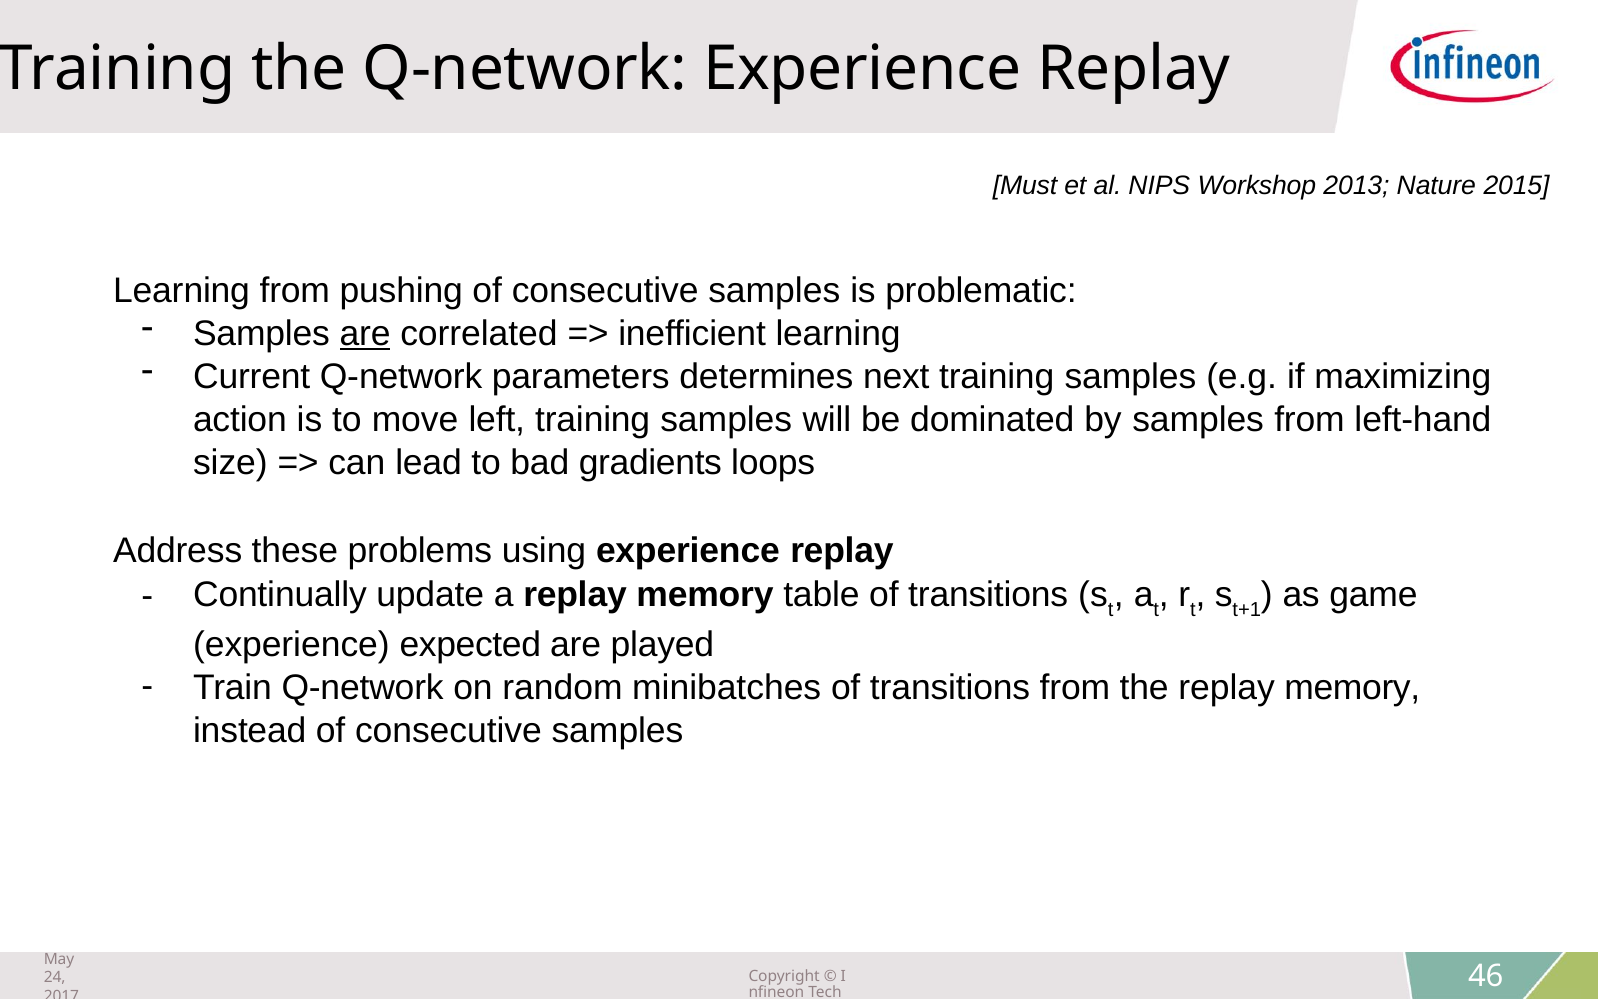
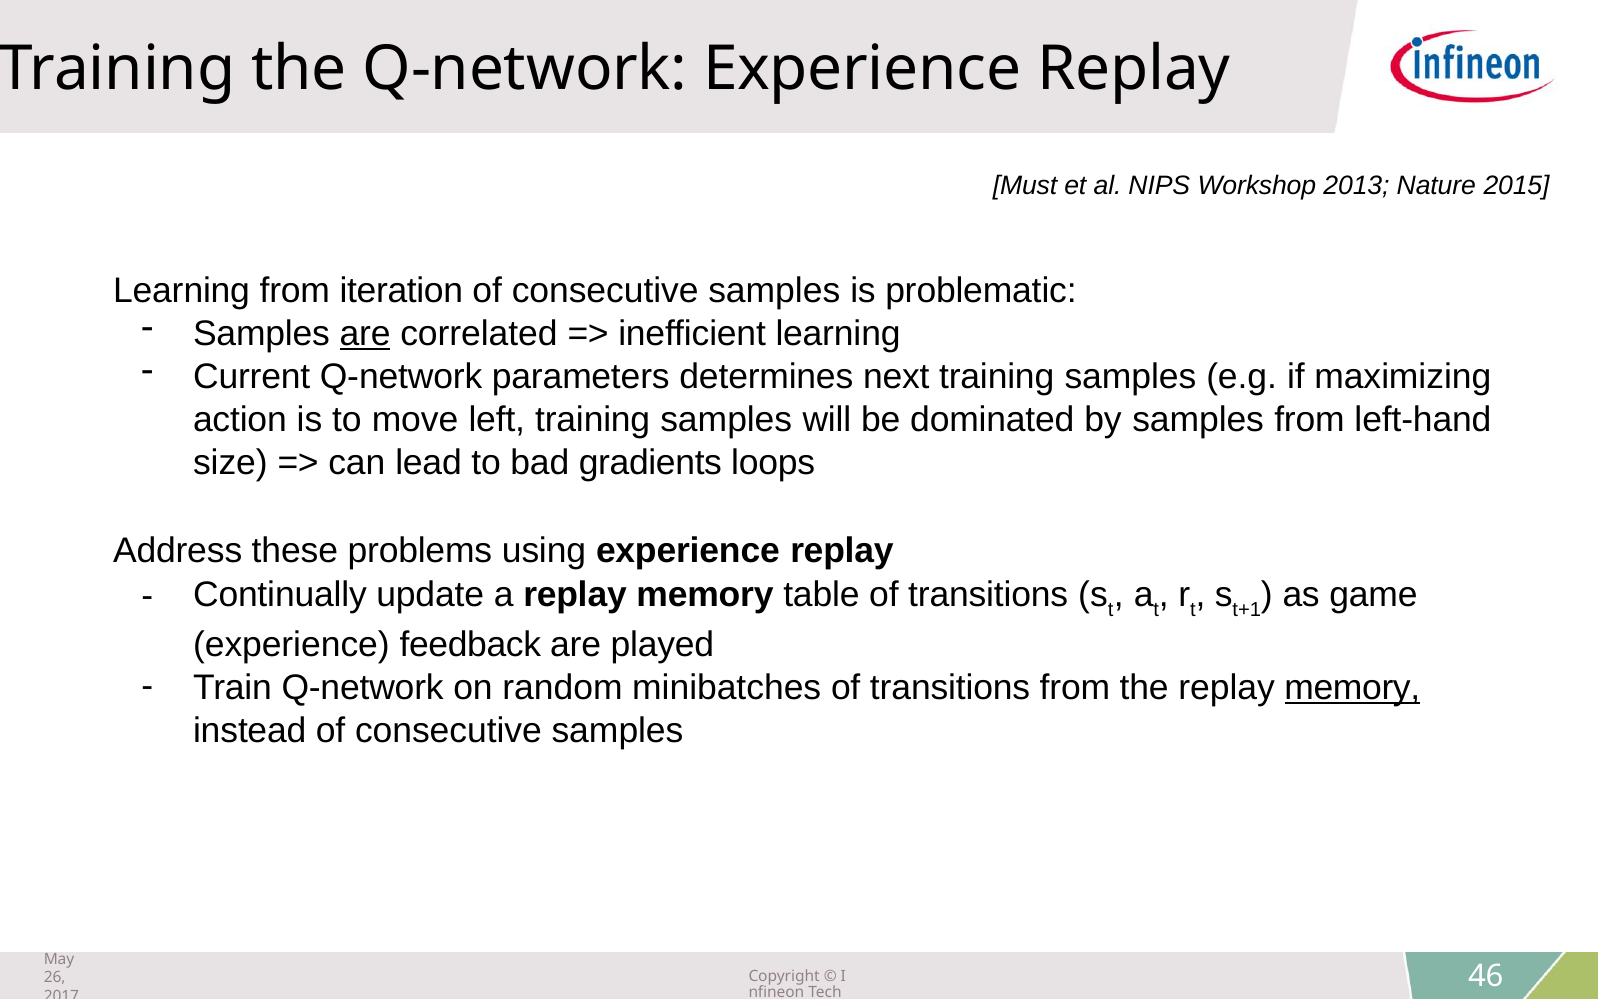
pushing: pushing -> iteration
expected: expected -> feedback
memory at (1352, 688) underline: none -> present
24: 24 -> 26
